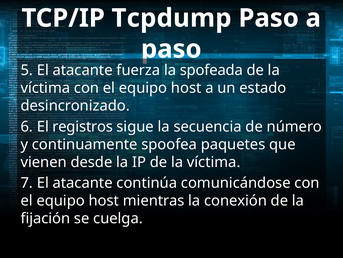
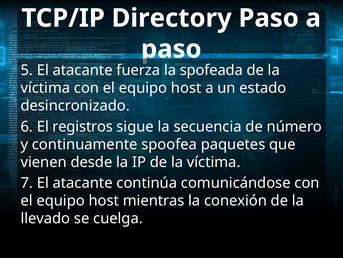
Tcpdump: Tcpdump -> Directory
fijación: fijación -> llevado
